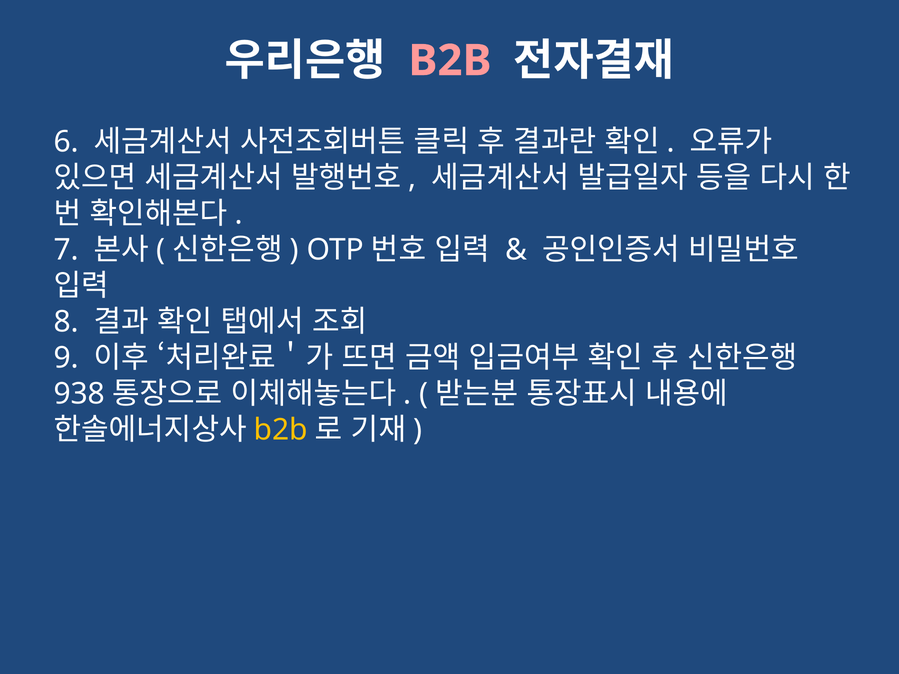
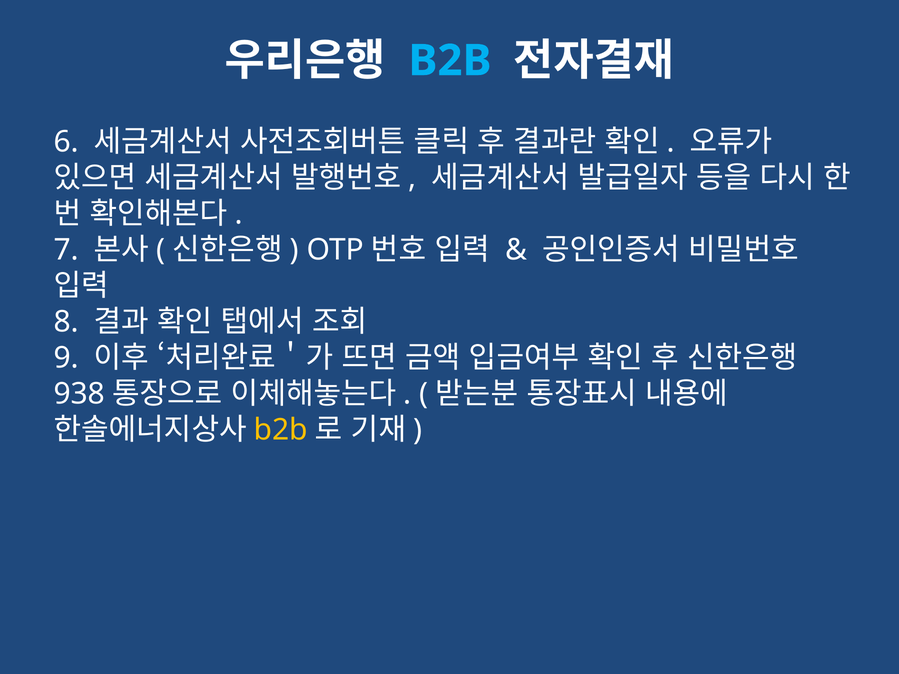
B2B at (450, 61) colour: pink -> light blue
